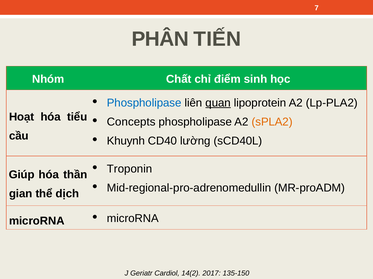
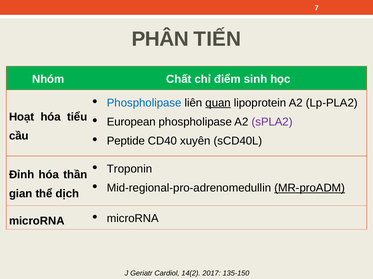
Concepts: Concepts -> European
sPLA2 colour: orange -> purple
Khuynh: Khuynh -> Peptide
lường: lường -> xuyên
Giúp: Giúp -> Đỉnh
MR-proADM underline: none -> present
